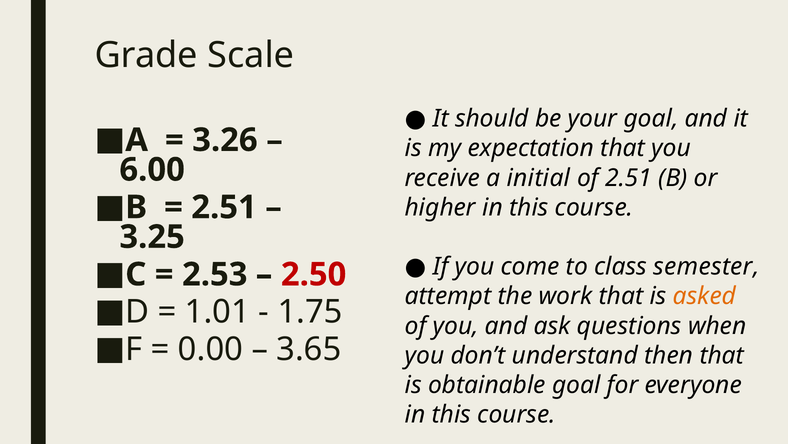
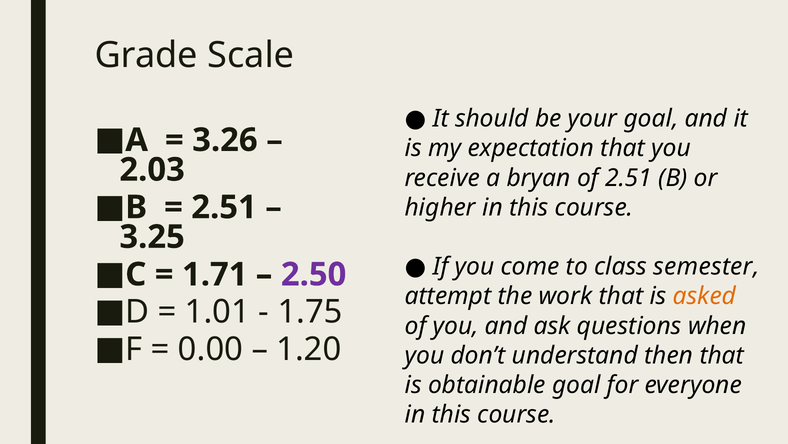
6.00: 6.00 -> 2.03
initial: initial -> bryan
2.53: 2.53 -> 1.71
2.50 colour: red -> purple
3.65: 3.65 -> 1.20
